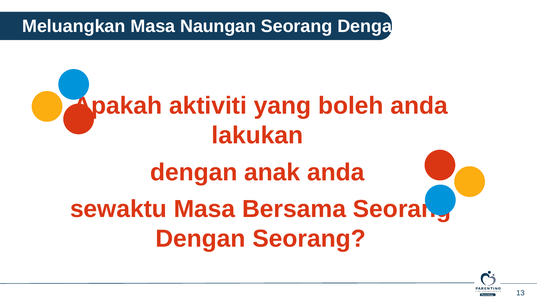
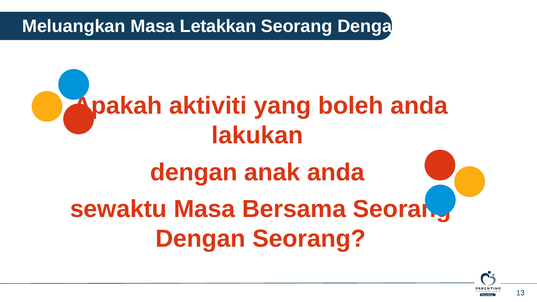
Naungan: Naungan -> Letakkan
